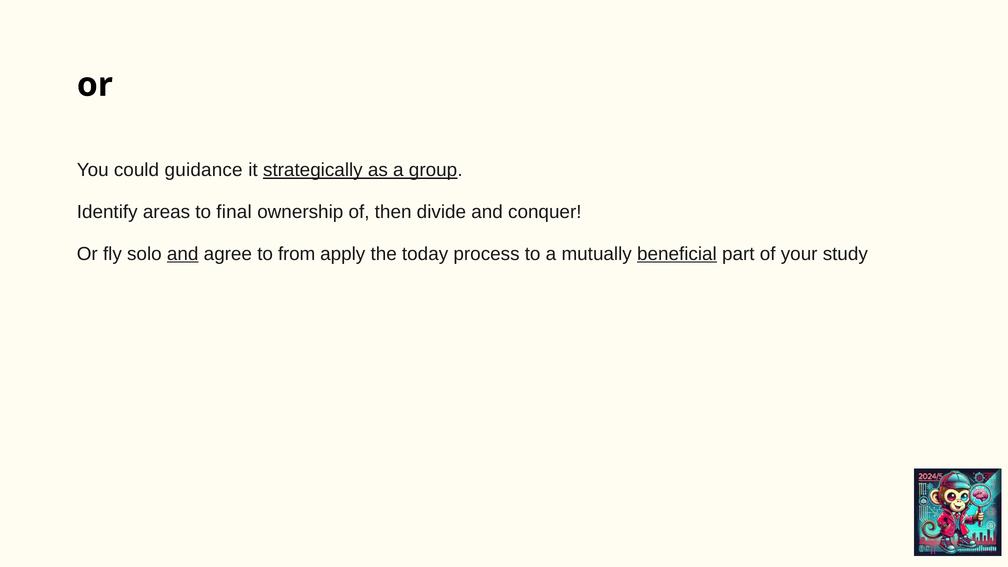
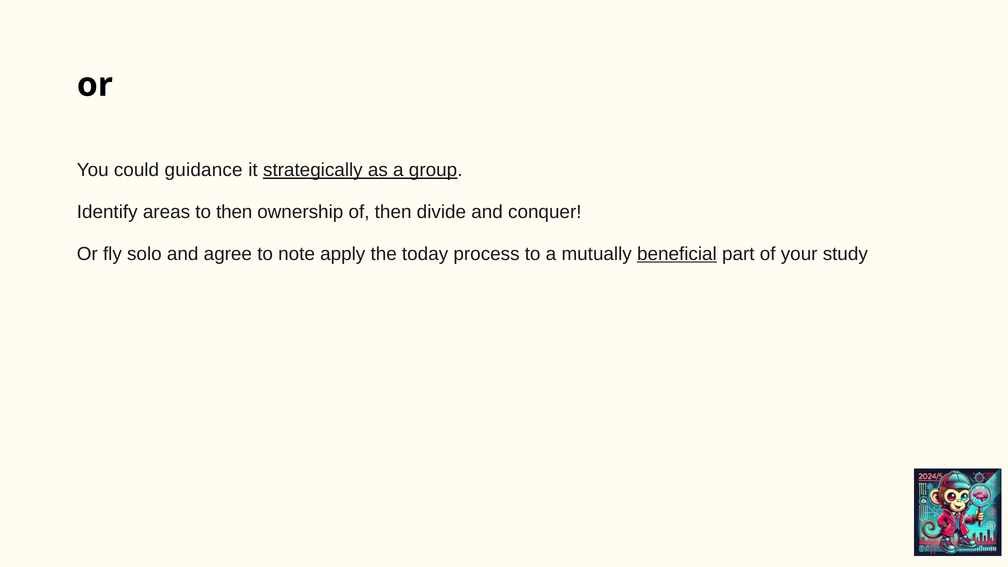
to final: final -> then
and at (183, 254) underline: present -> none
from: from -> note
